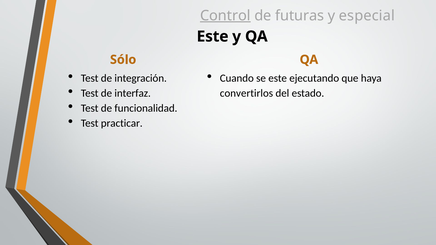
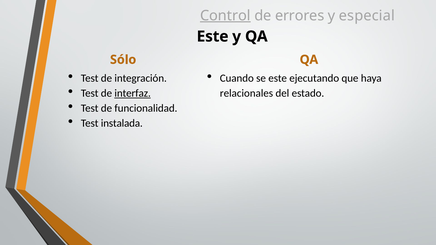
futuras: futuras -> errores
interfaz underline: none -> present
convertirlos: convertirlos -> relacionales
practicar: practicar -> instalada
